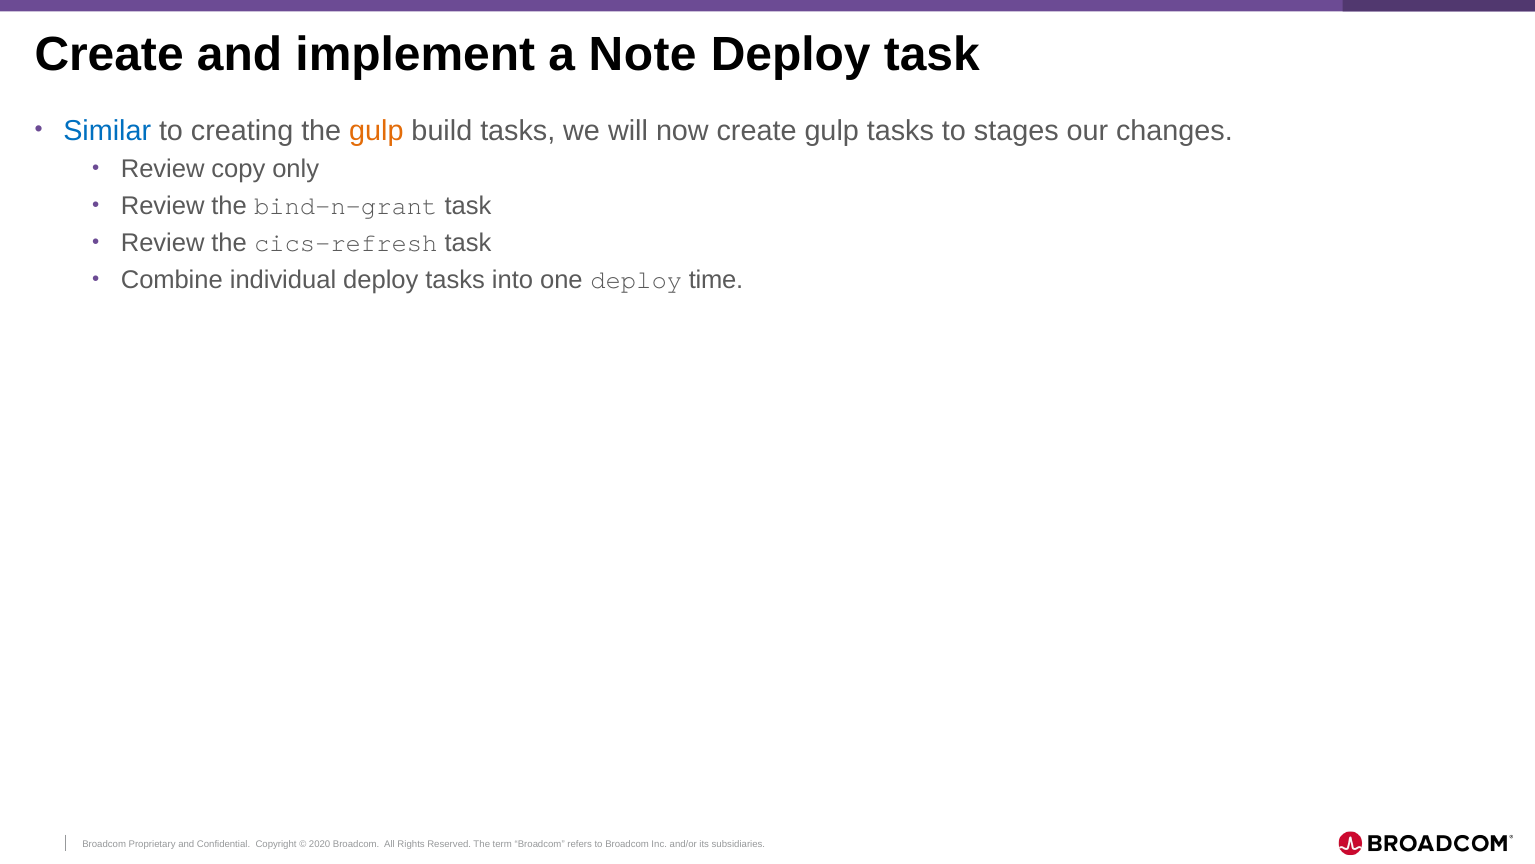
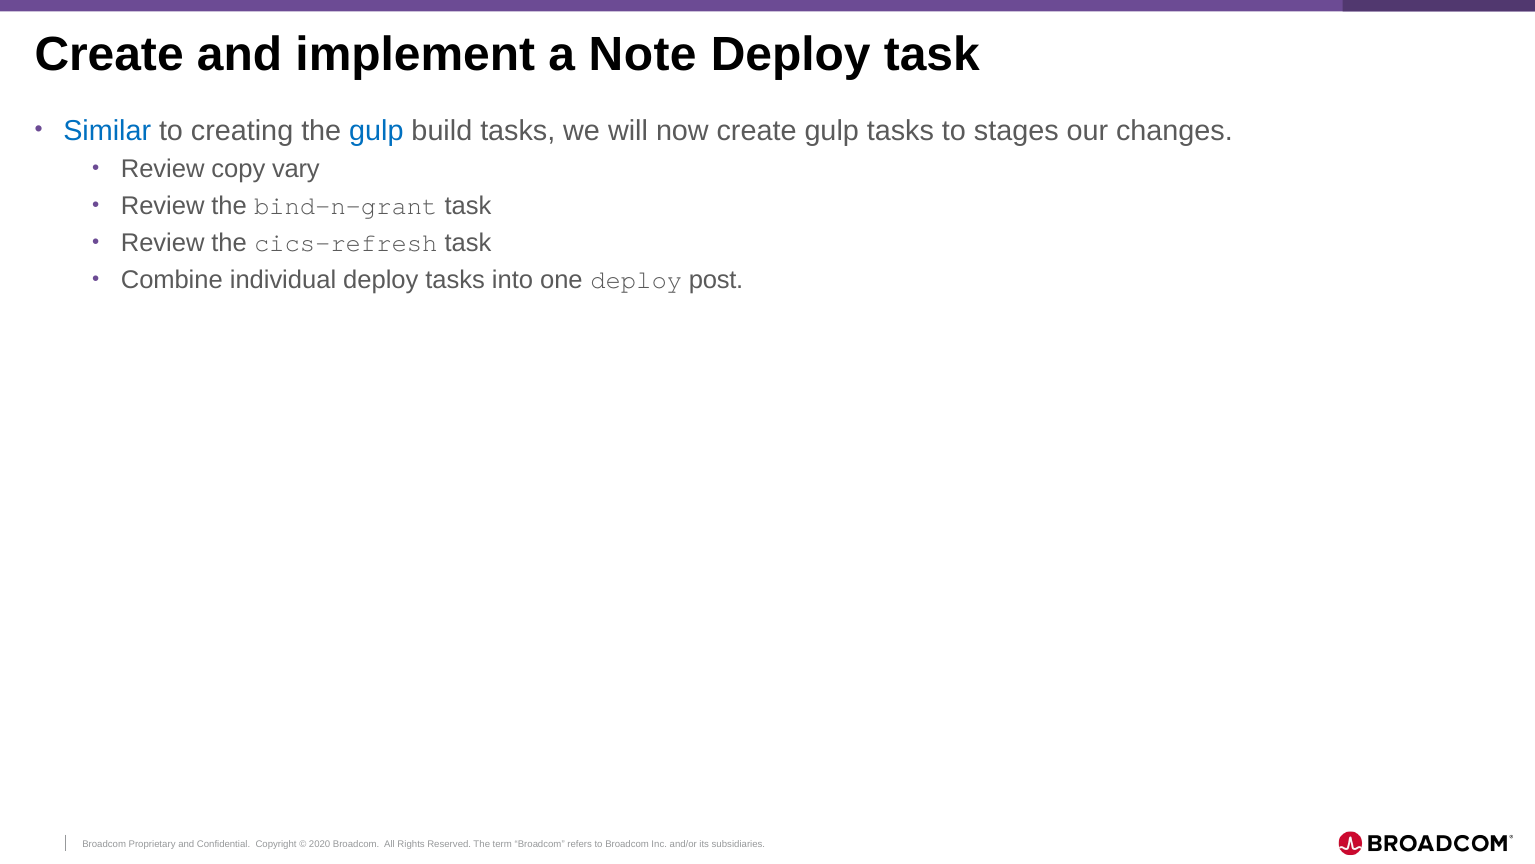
gulp at (376, 131) colour: orange -> blue
only: only -> vary
time: time -> post
